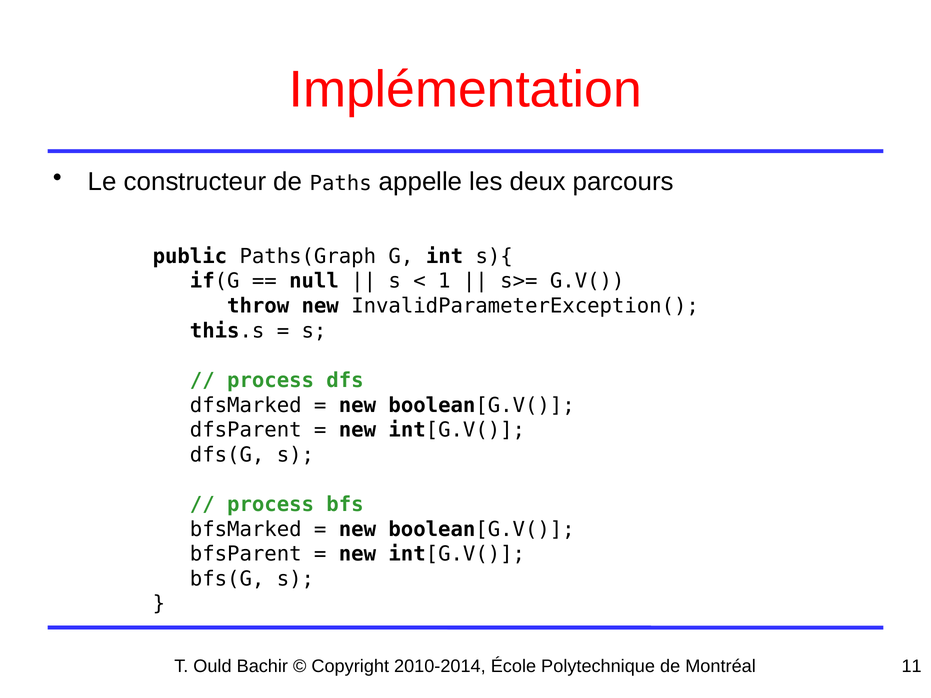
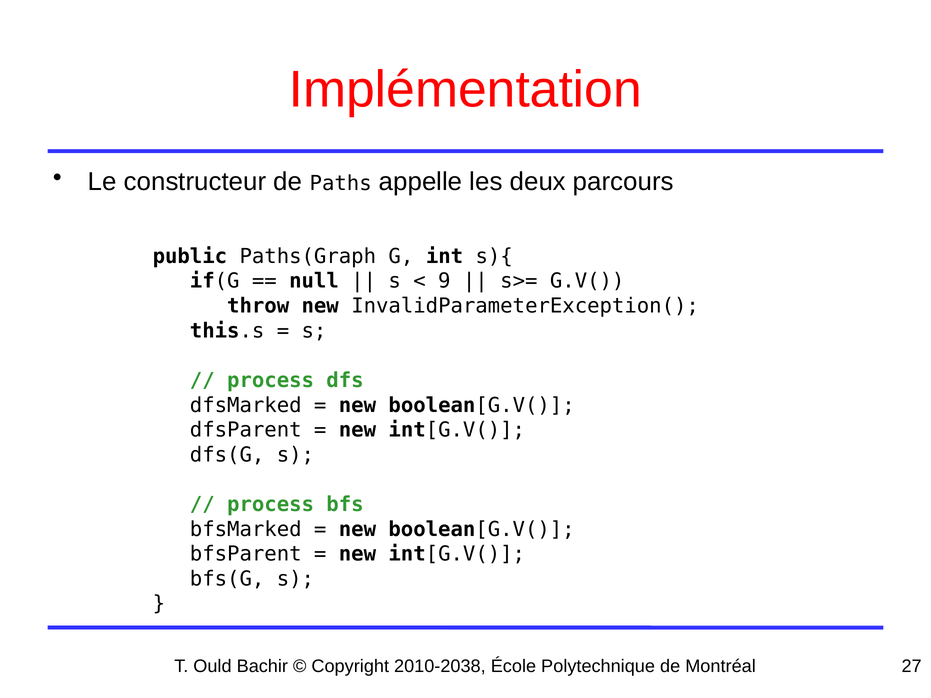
1: 1 -> 9
2010-2014: 2010-2014 -> 2010-2038
11: 11 -> 27
